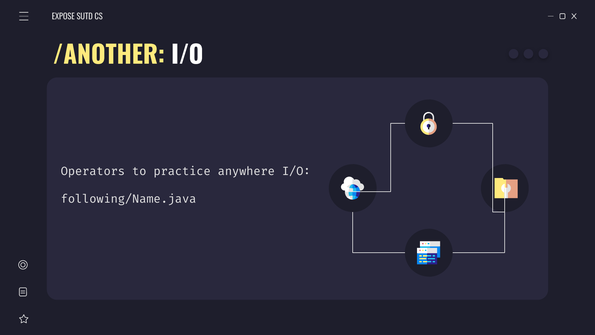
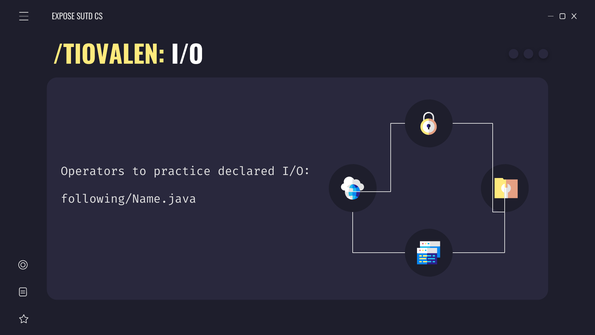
/ANOTHER: /ANOTHER -> /TIOVALEN
anywhere: anywhere -> declared
